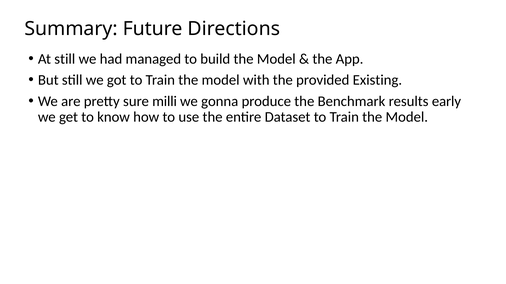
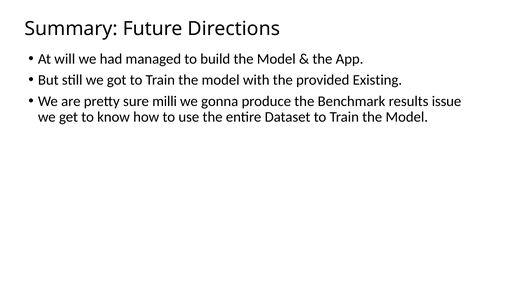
At still: still -> will
early: early -> issue
